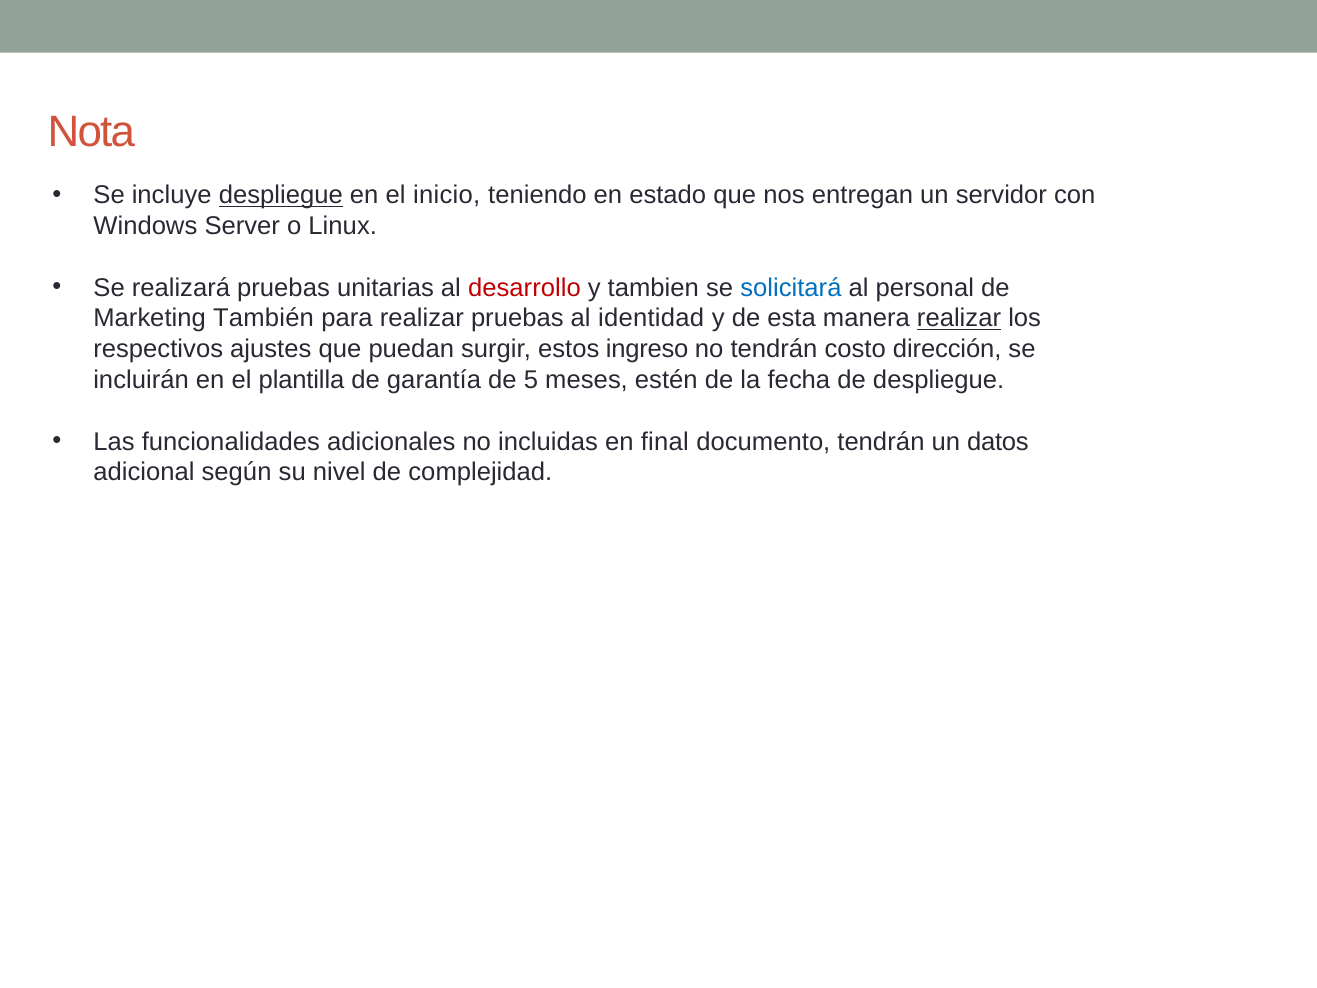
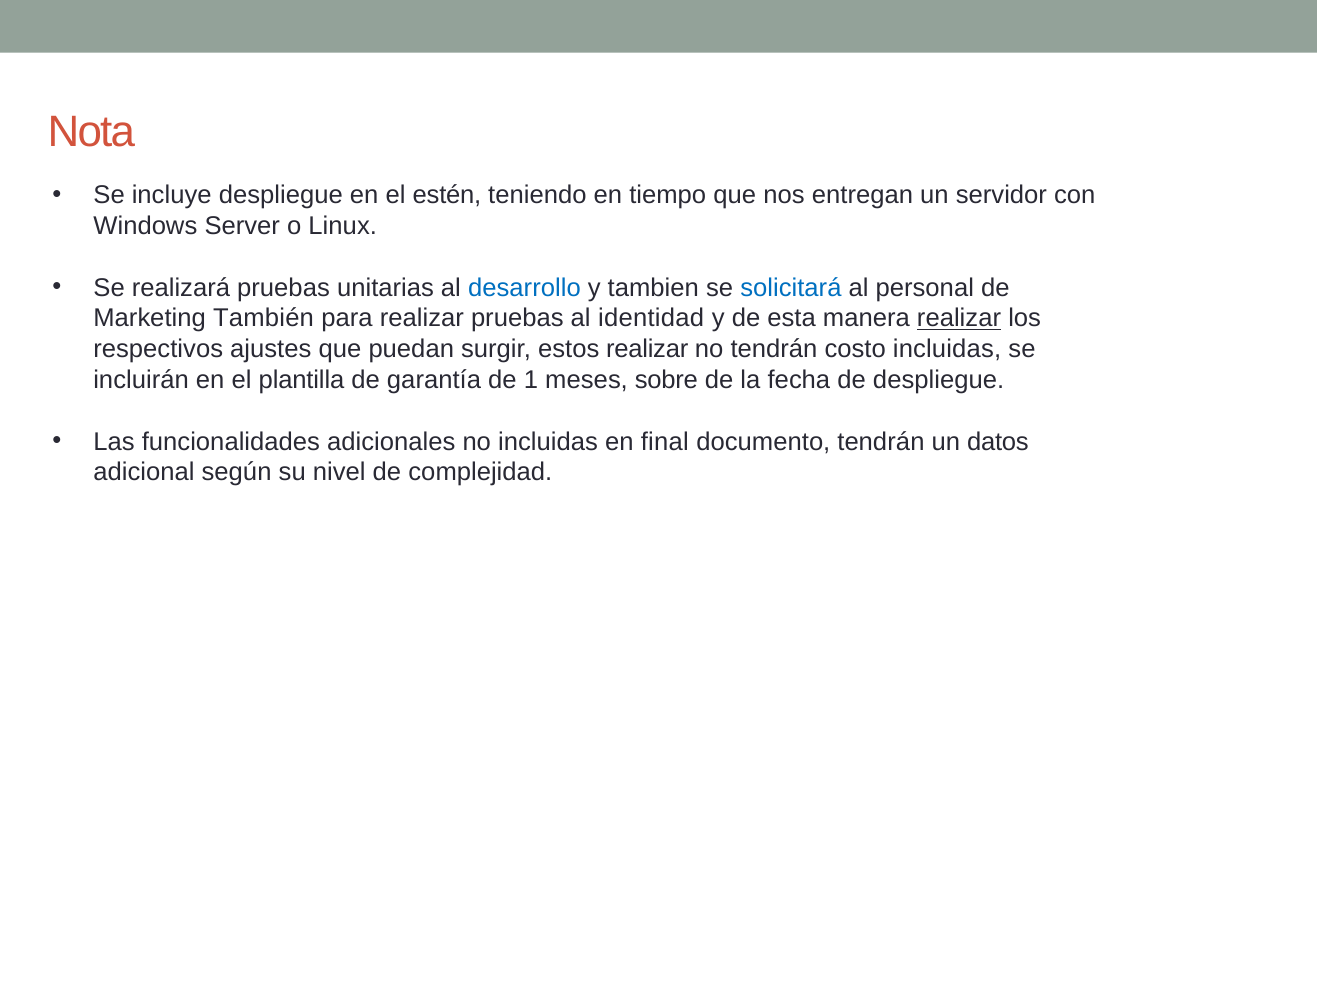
despliegue at (281, 195) underline: present -> none
inicio: inicio -> estén
estado: estado -> tiempo
desarrollo colour: red -> blue
estos ingreso: ingreso -> realizar
costo dirección: dirección -> incluidas
5: 5 -> 1
estén: estén -> sobre
